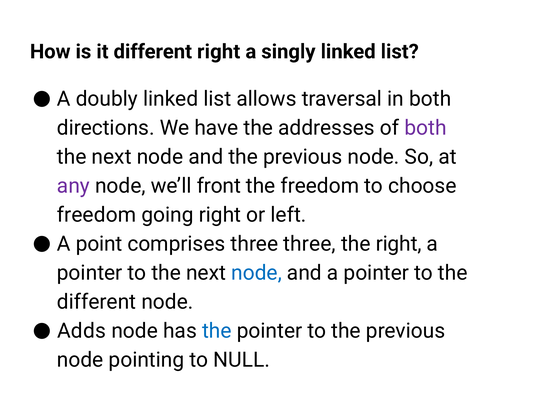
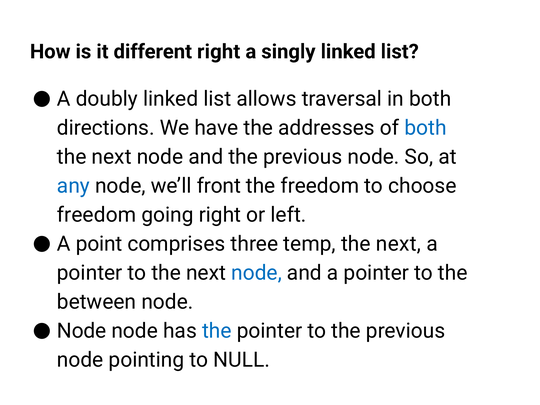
both at (426, 128) colour: purple -> blue
any colour: purple -> blue
three three: three -> temp
right at (399, 244): right -> next
different at (97, 302): different -> between
Adds at (81, 331): Adds -> Node
